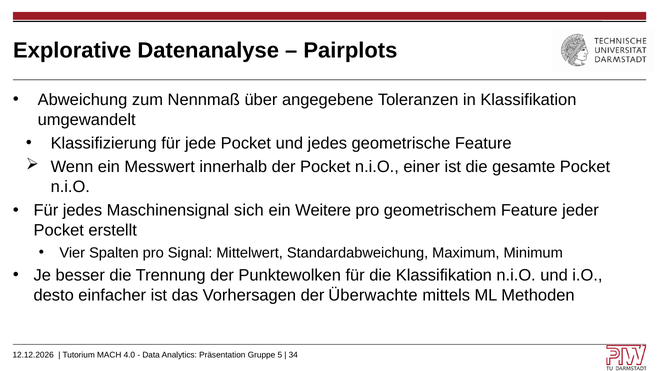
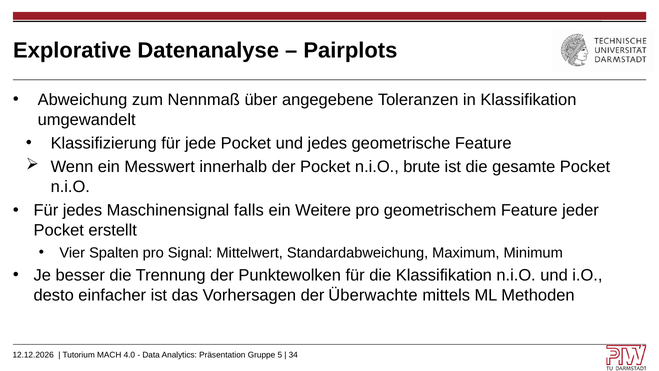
einer: einer -> brute
sich: sich -> falls
